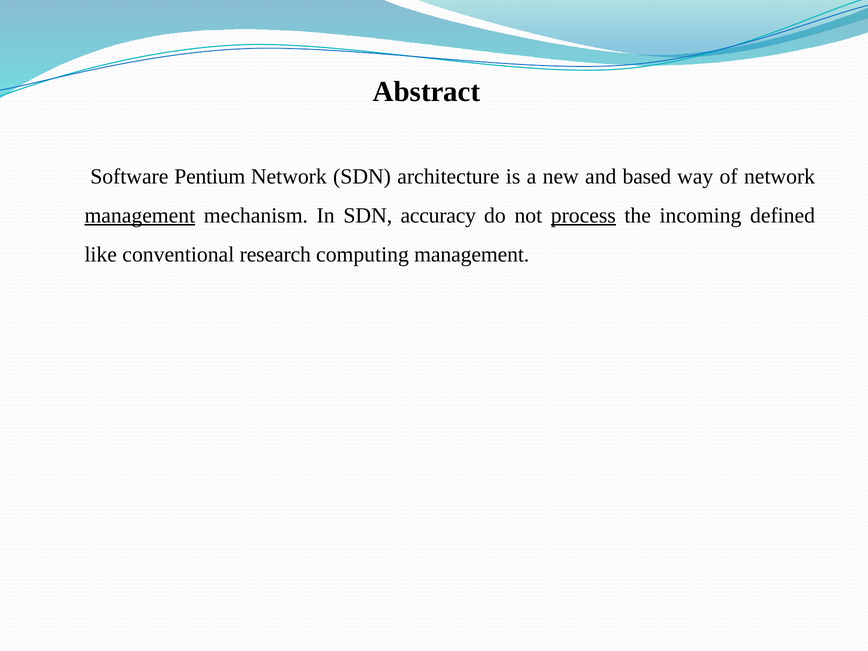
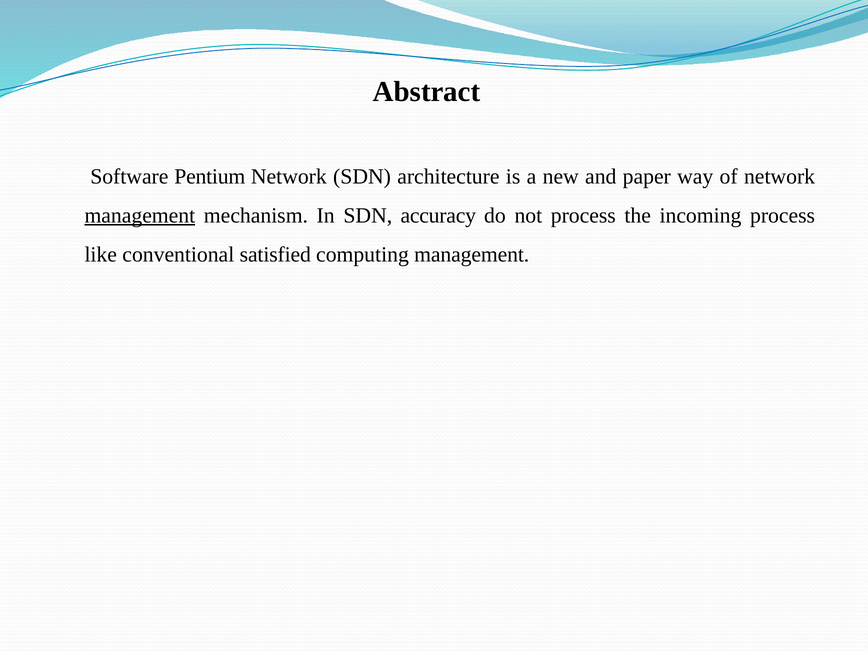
based: based -> paper
process at (583, 216) underline: present -> none
incoming defined: defined -> process
research: research -> satisfied
